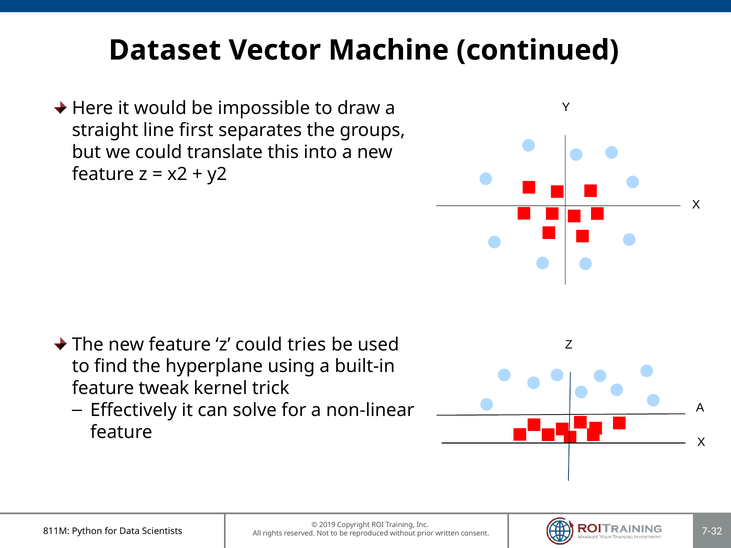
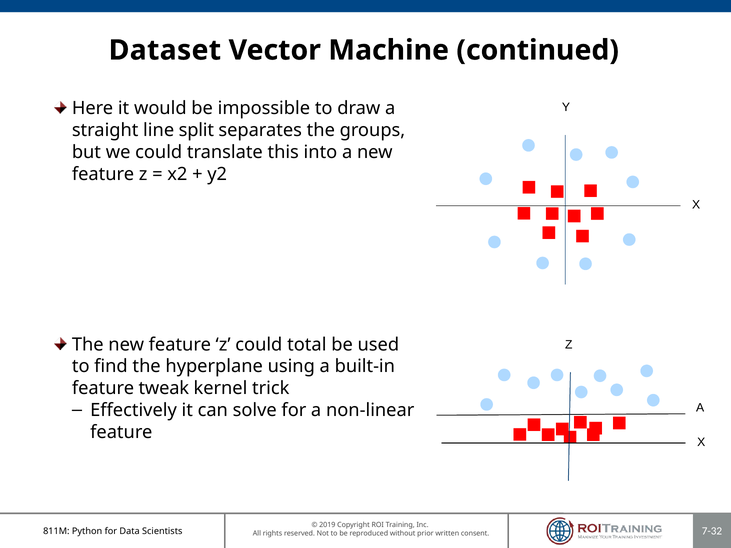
first: first -> split
tries: tries -> total
